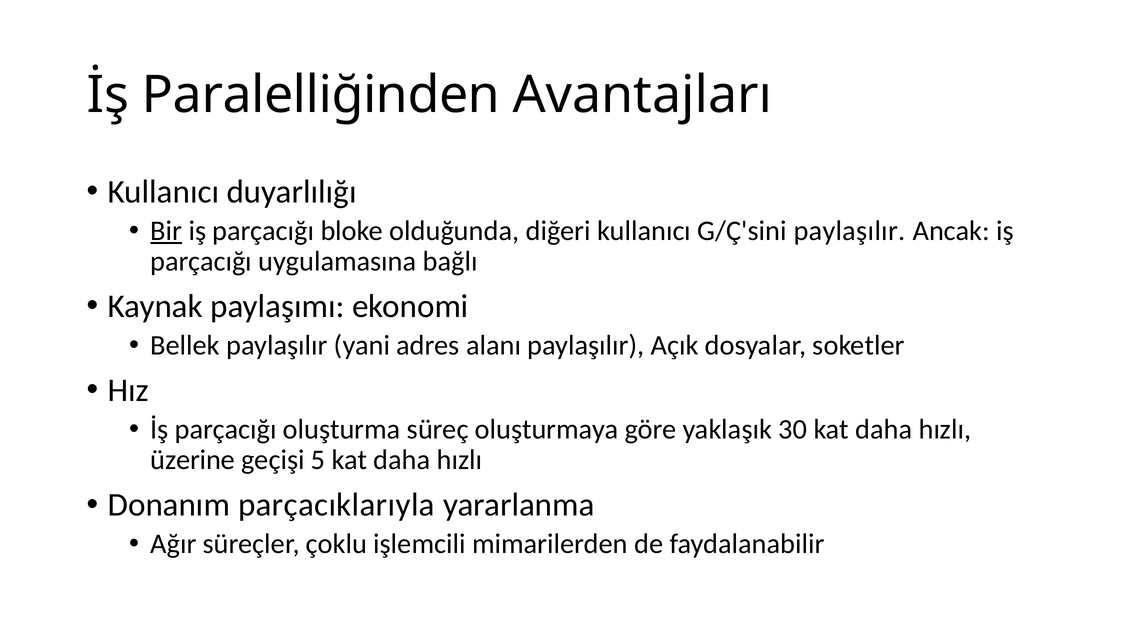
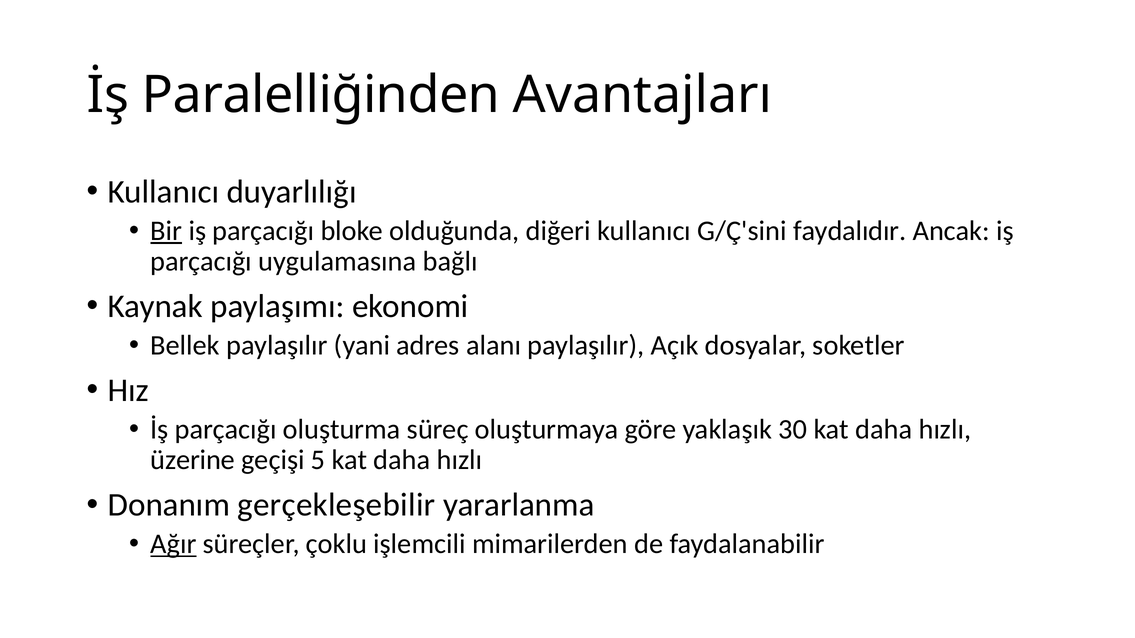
G/Ç'sini paylaşılır: paylaşılır -> faydalıdır
parçacıklarıyla: parçacıklarıyla -> gerçekleşebilir
Ağır underline: none -> present
